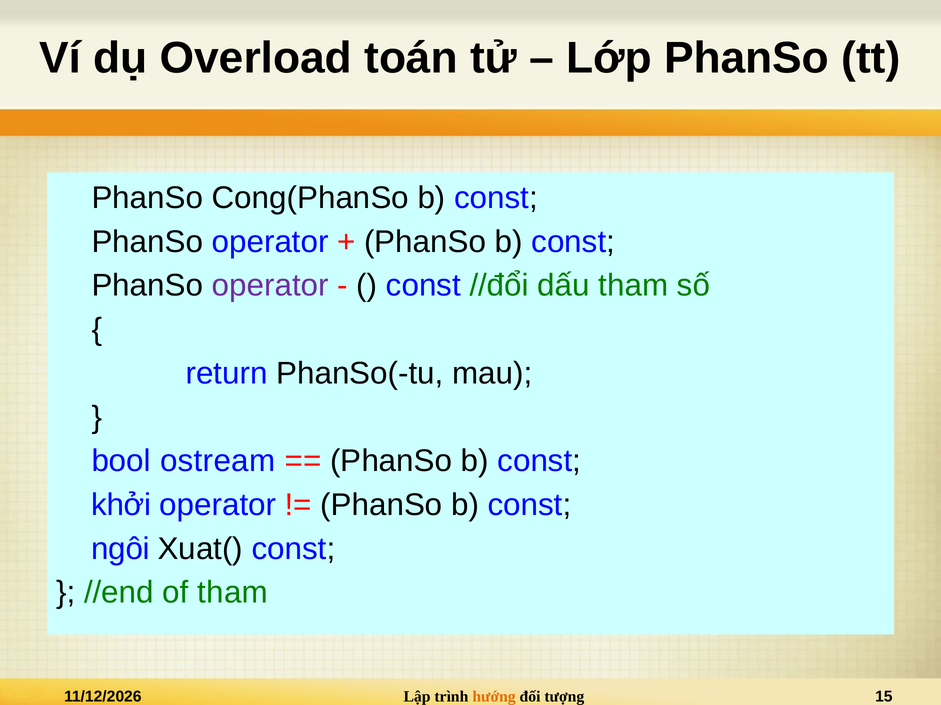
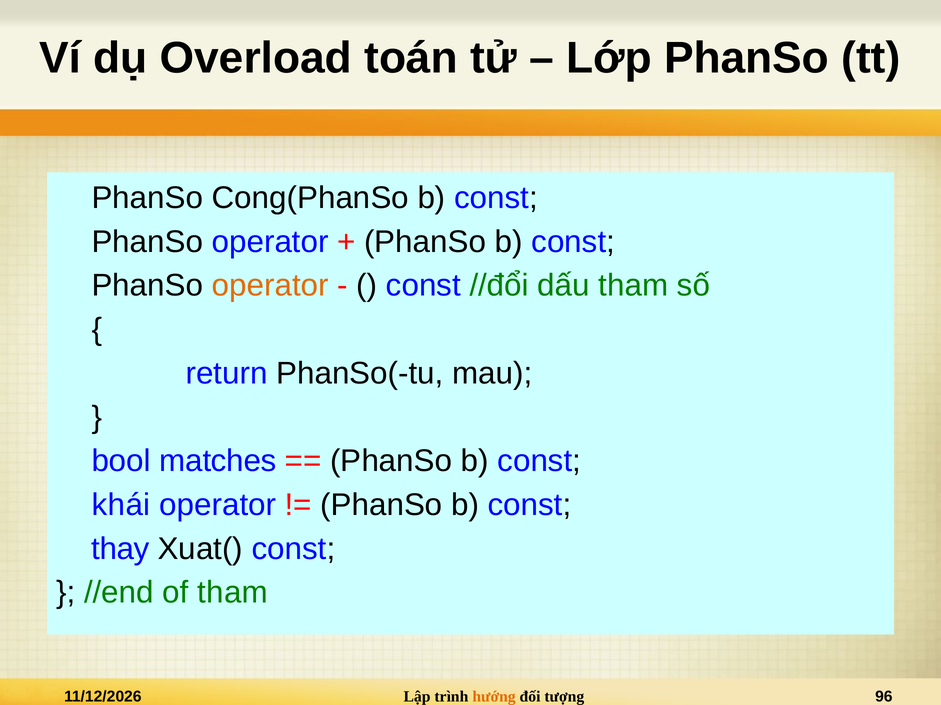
operator at (270, 286) colour: purple -> orange
ostream: ostream -> matches
khởi: khởi -> khái
ngôi: ngôi -> thay
15: 15 -> 96
